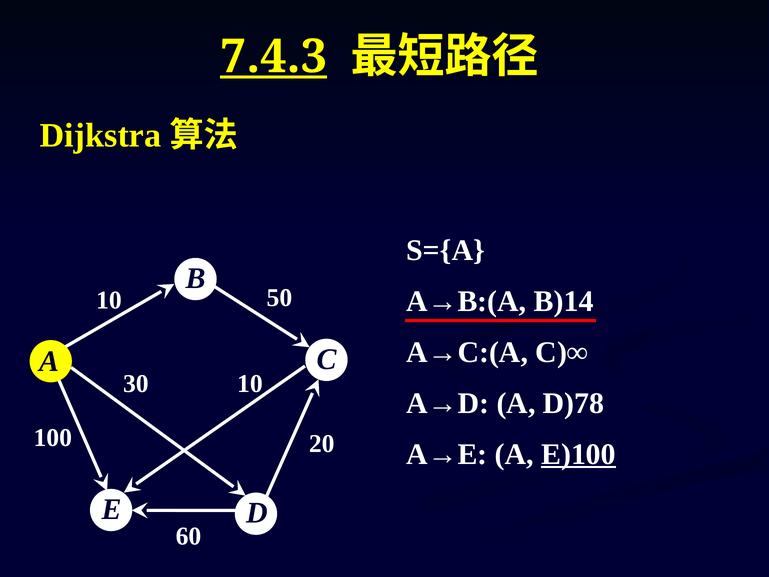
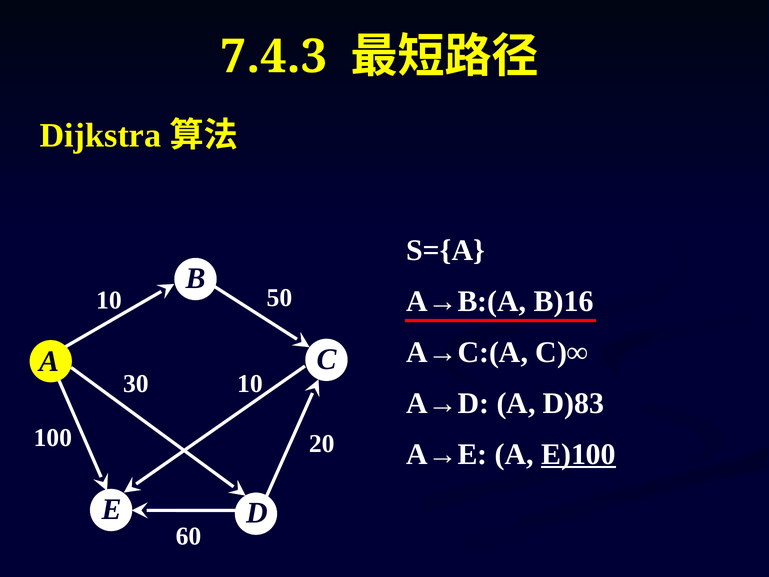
7.4.3 underline: present -> none
B)14: B)14 -> B)16
D)78: D)78 -> D)83
